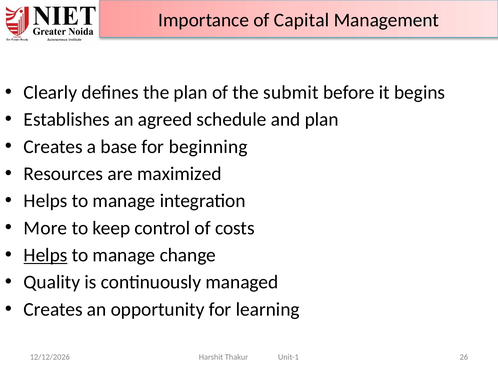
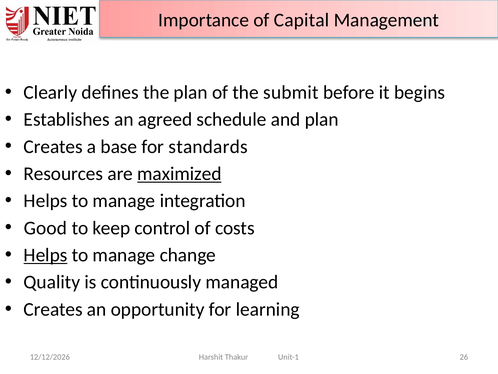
beginning: beginning -> standards
maximized underline: none -> present
More: More -> Good
